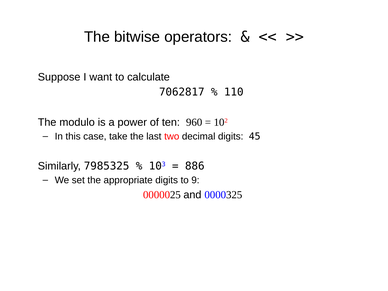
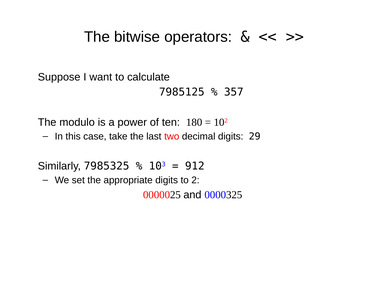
7062817: 7062817 -> 7985125
110: 110 -> 357
960: 960 -> 180
45: 45 -> 29
886: 886 -> 912
9: 9 -> 2
